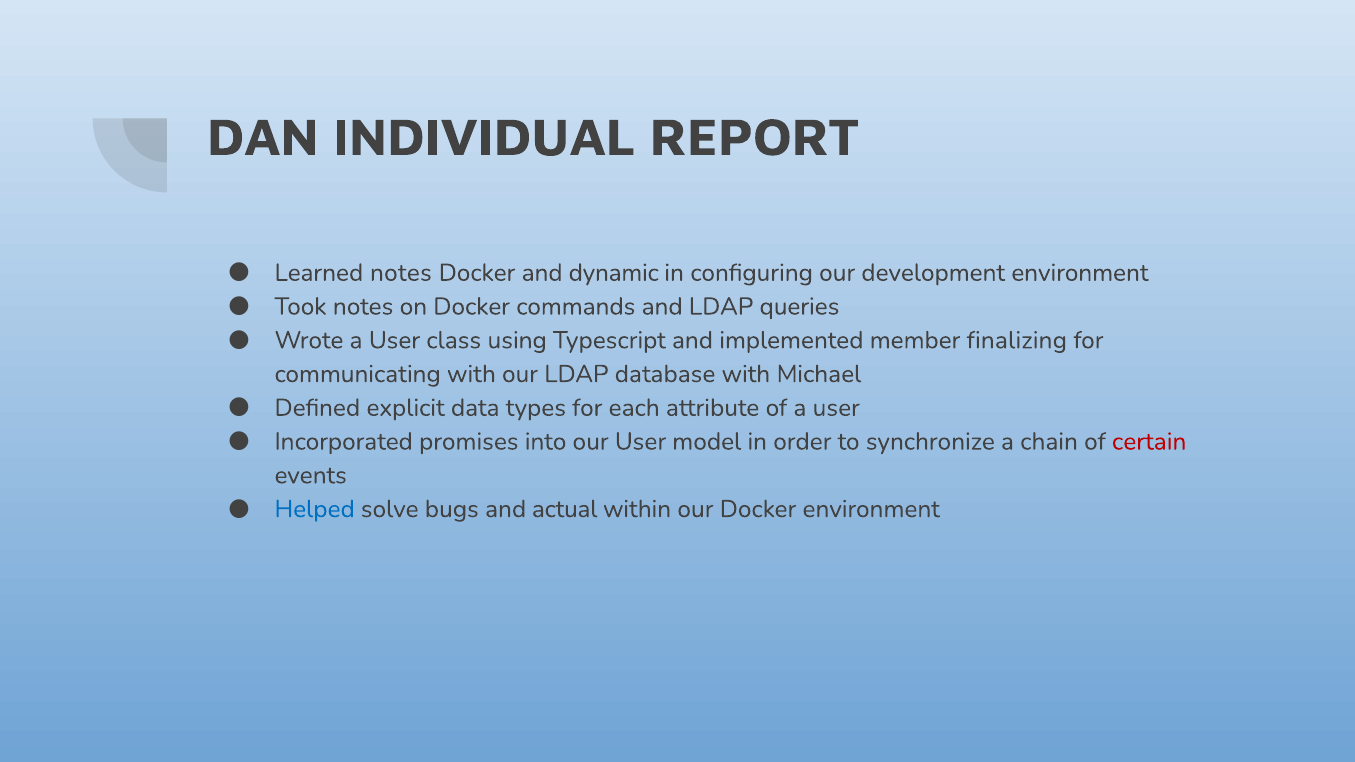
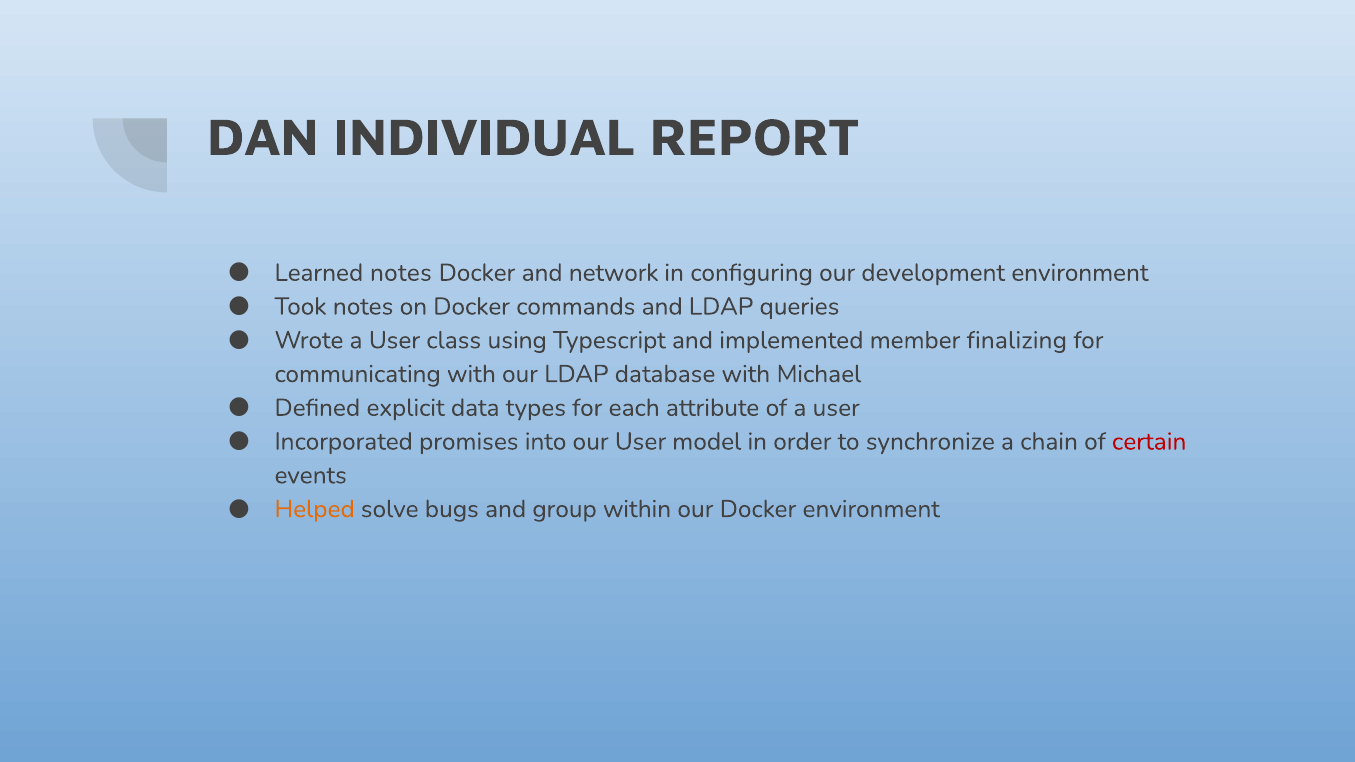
dynamic: dynamic -> network
Helped colour: blue -> orange
actual: actual -> group
